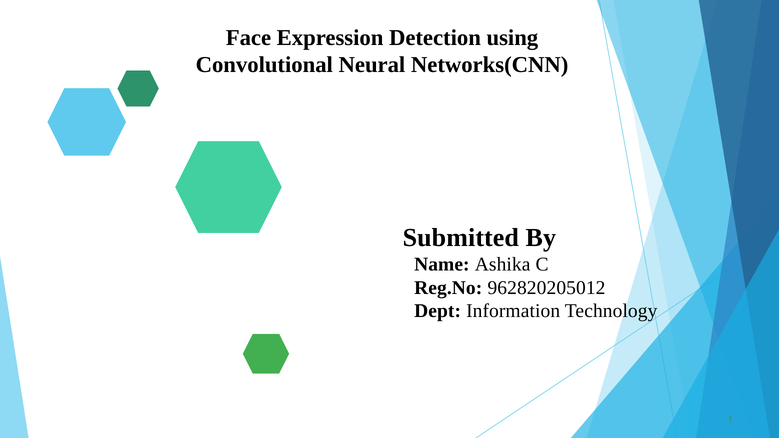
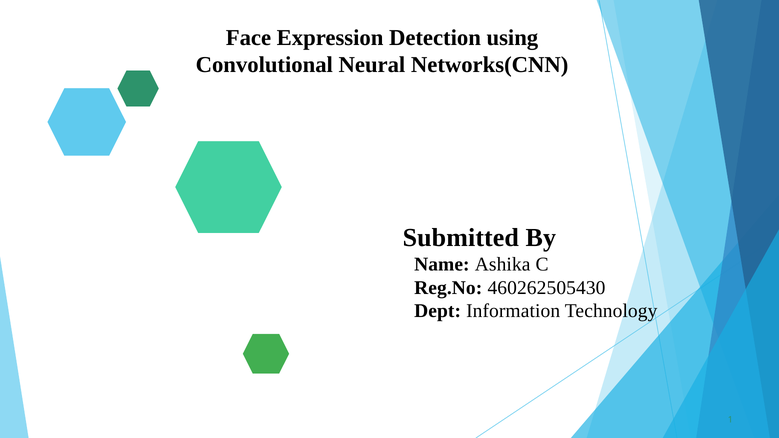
962820205012: 962820205012 -> 460262505430
